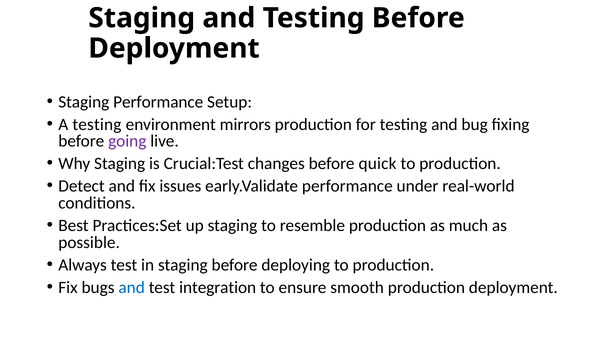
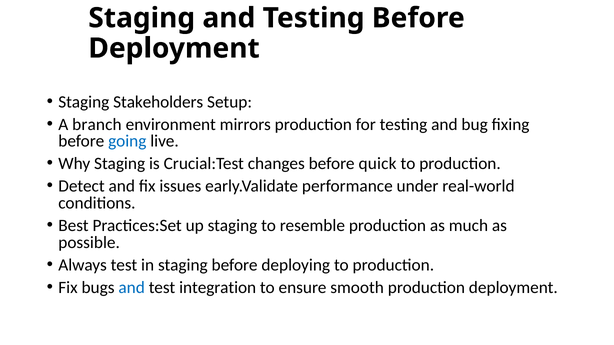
Staging Performance: Performance -> Stakeholders
A testing: testing -> branch
going colour: purple -> blue
